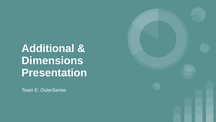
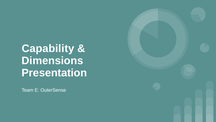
Additional: Additional -> Capability
